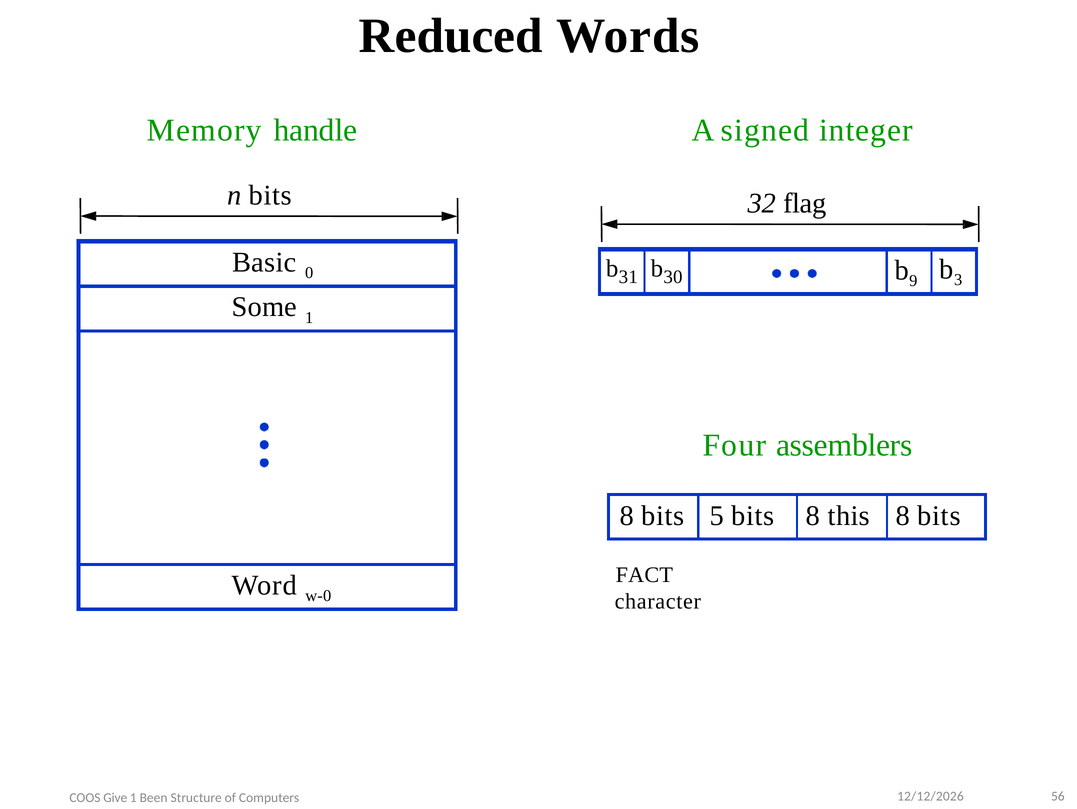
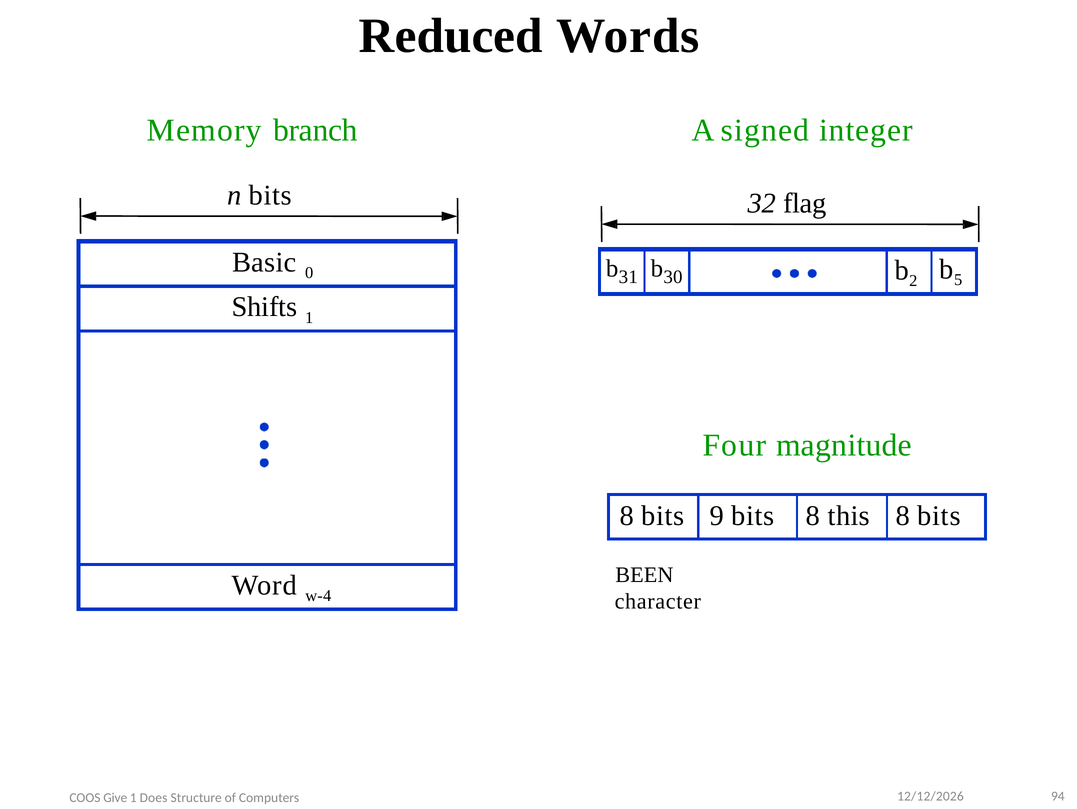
handle: handle -> branch
9: 9 -> 2
3: 3 -> 5
Some: Some -> Shifts
assemblers: assemblers -> magnitude
5: 5 -> 9
FACT: FACT -> BEEN
w-0: w-0 -> w-4
56: 56 -> 94
Been: Been -> Does
